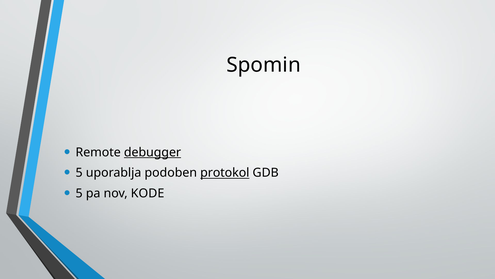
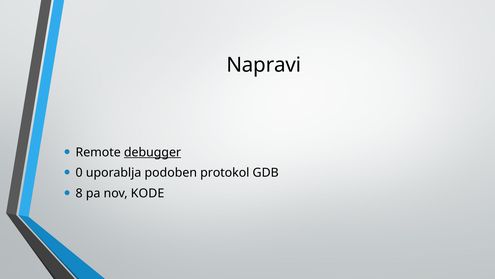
Spomin: Spomin -> Napravi
5 at (79, 173): 5 -> 0
protokol underline: present -> none
5 at (79, 193): 5 -> 8
